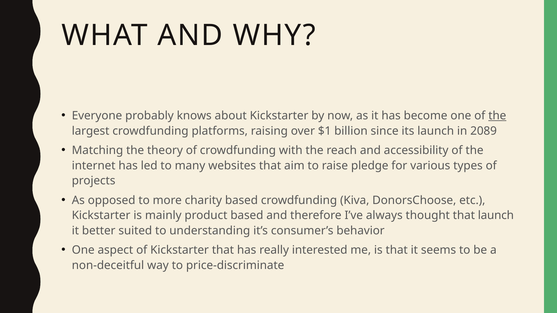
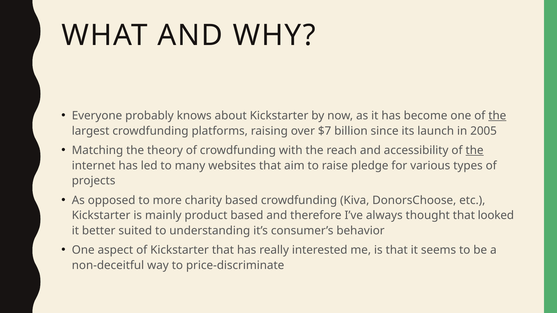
$1: $1 -> $7
2089: 2089 -> 2005
the at (475, 150) underline: none -> present
that launch: launch -> looked
